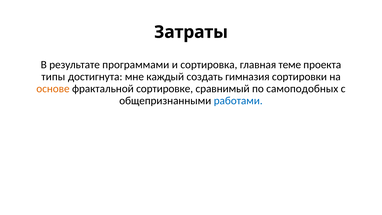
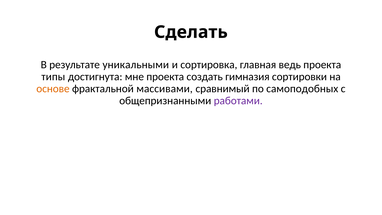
Затраты: Затраты -> Сделать
программами: программами -> уникальными
теме: теме -> ведь
мне каждый: каждый -> проекта
сортировке: сортировке -> массивами
работами colour: blue -> purple
